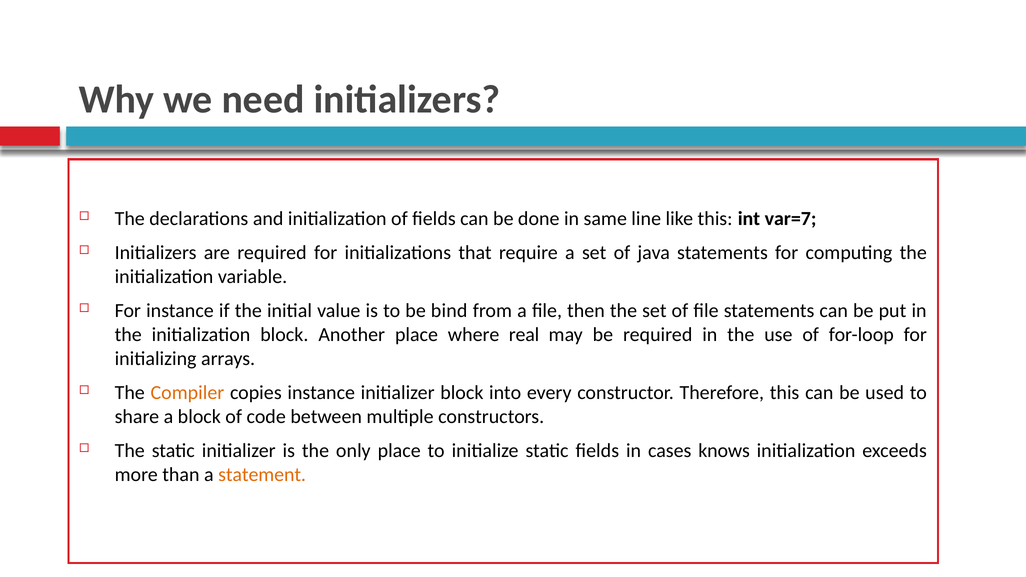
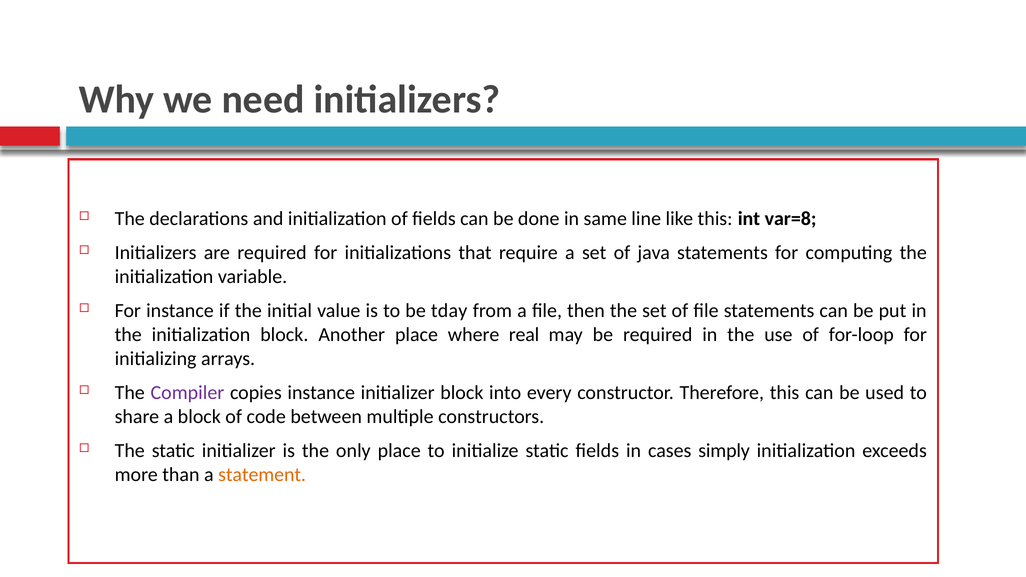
var=7: var=7 -> var=8
bind: bind -> tday
Compiler colour: orange -> purple
knows: knows -> simply
